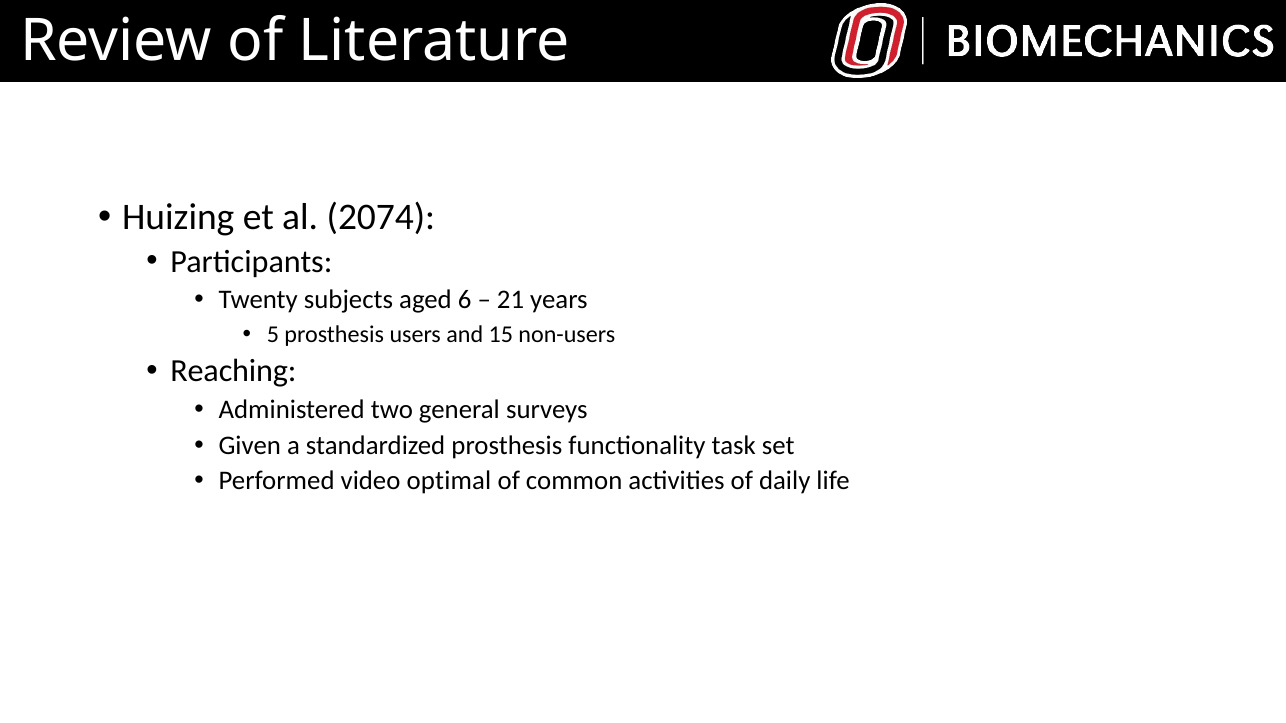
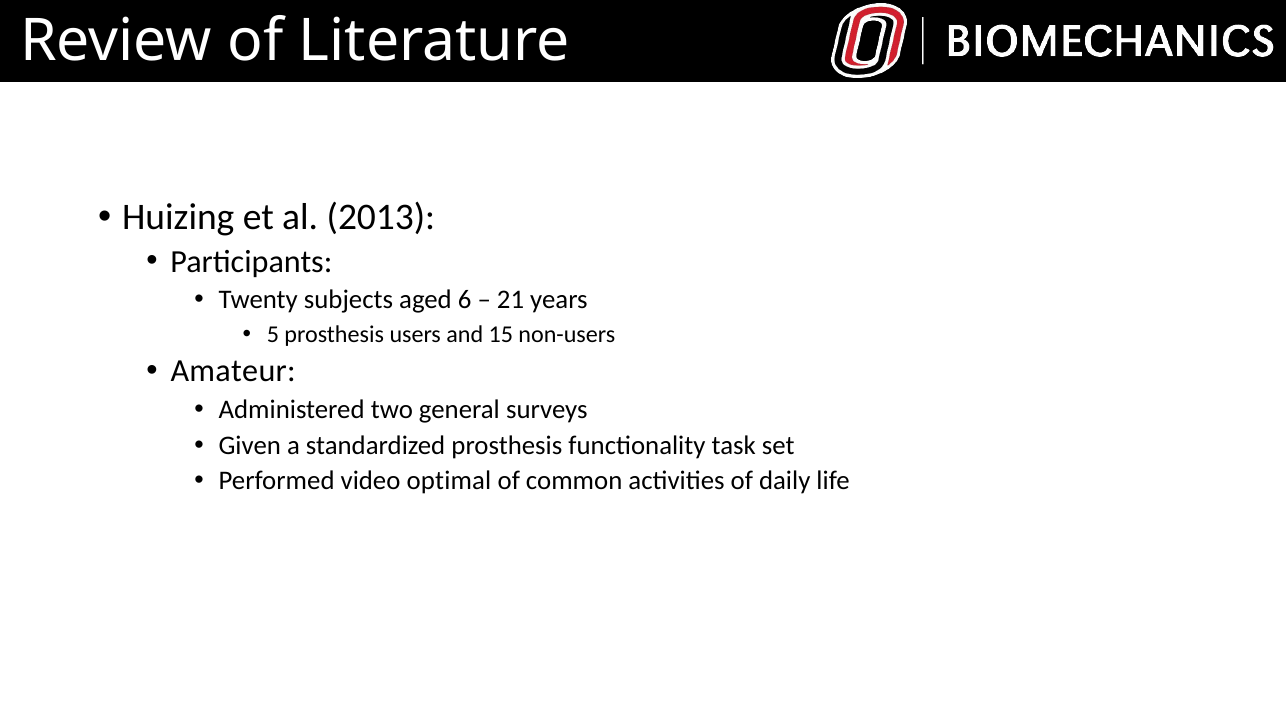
2074: 2074 -> 2013
Reaching: Reaching -> Amateur
